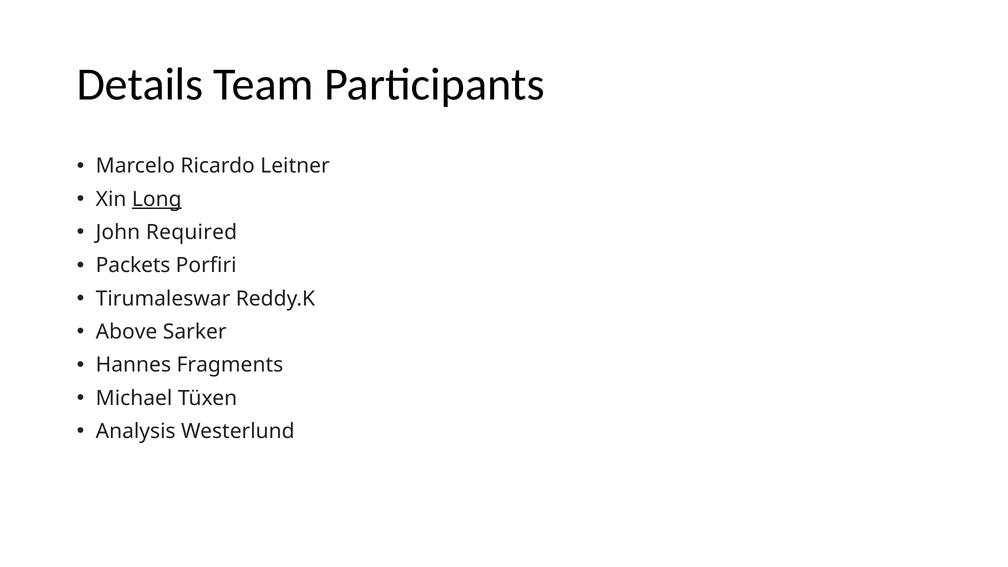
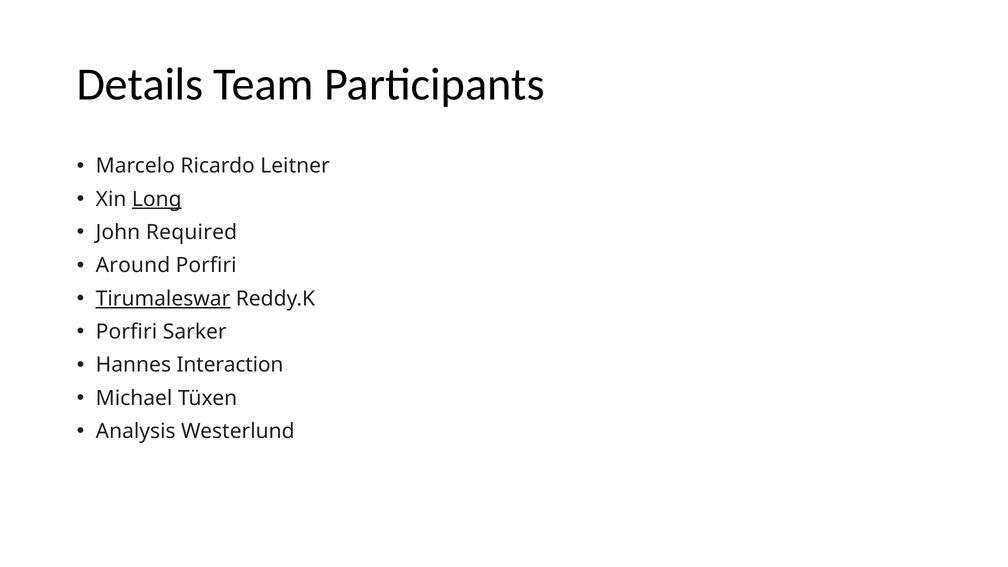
Packets: Packets -> Around
Tirumaleswar underline: none -> present
Above at (127, 332): Above -> Porfiri
Fragments: Fragments -> Interaction
